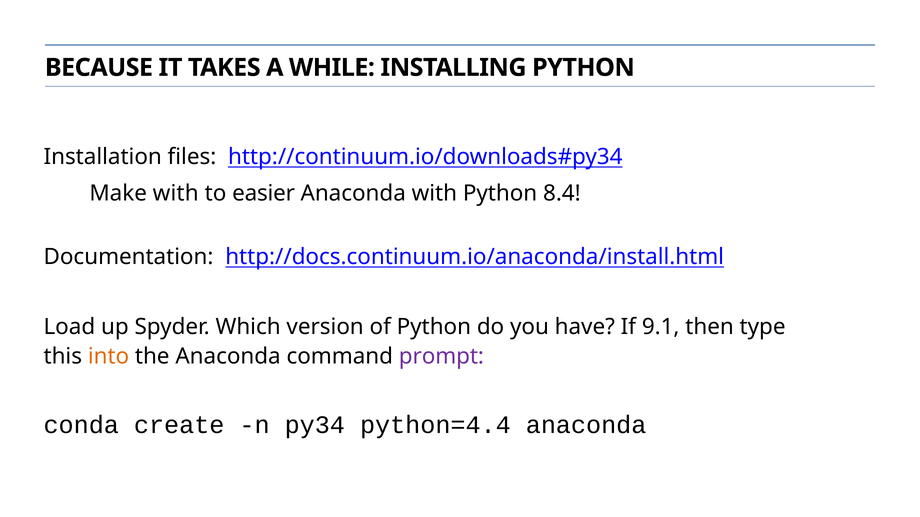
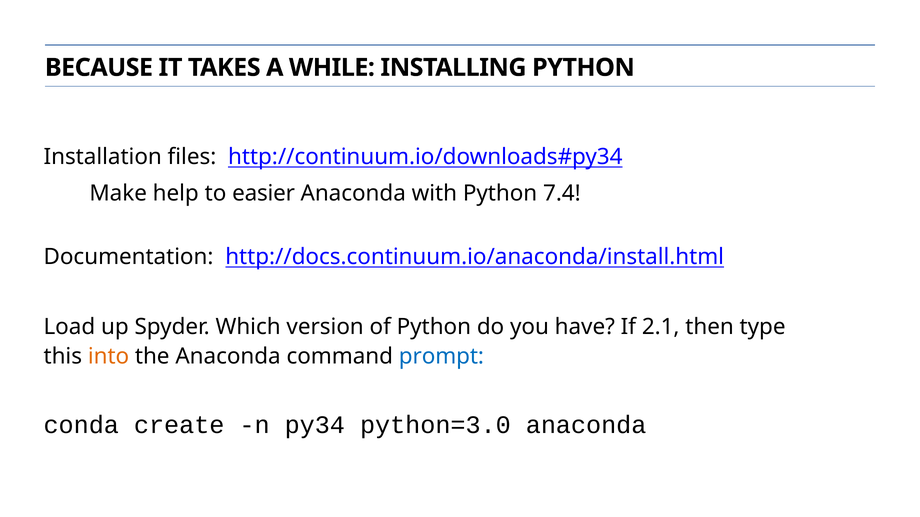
Make with: with -> help
8.4: 8.4 -> 7.4
9.1: 9.1 -> 2.1
prompt colour: purple -> blue
python=4.4: python=4.4 -> python=3.0
